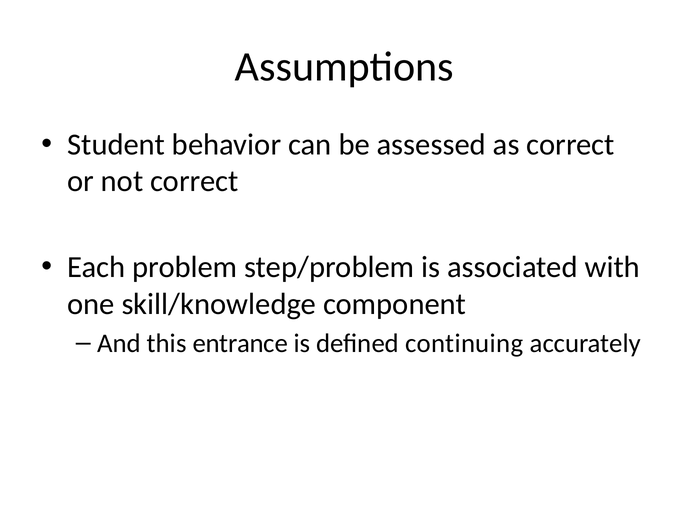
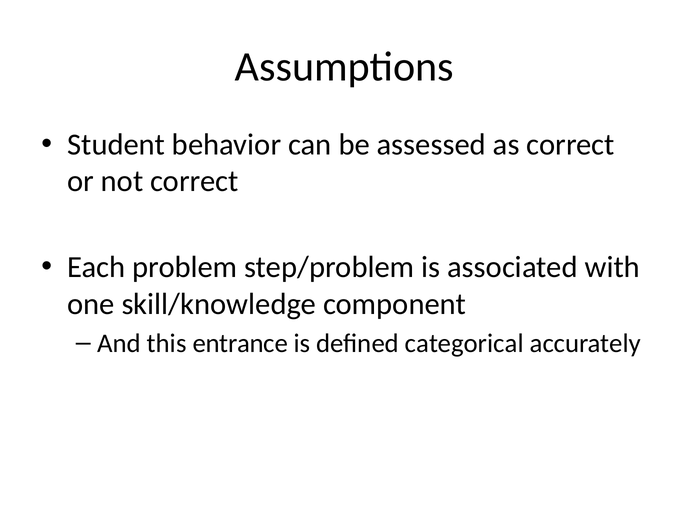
continuing: continuing -> categorical
